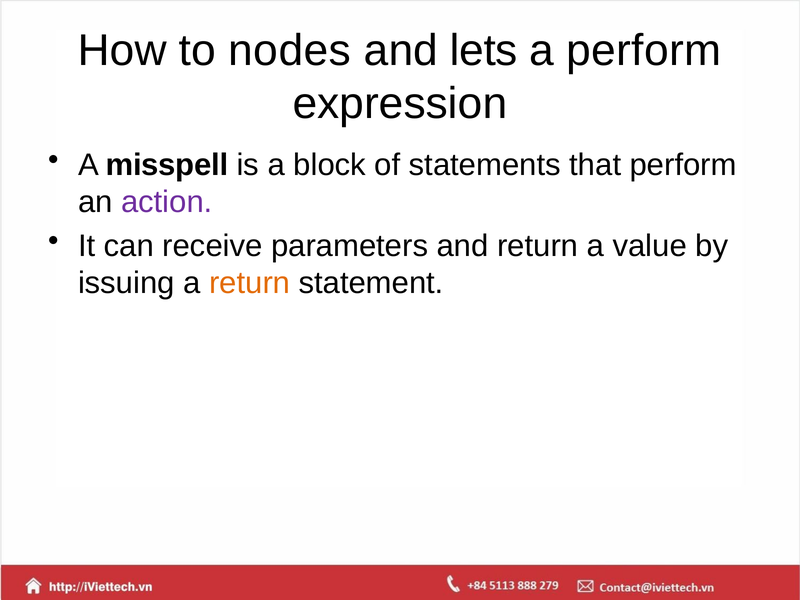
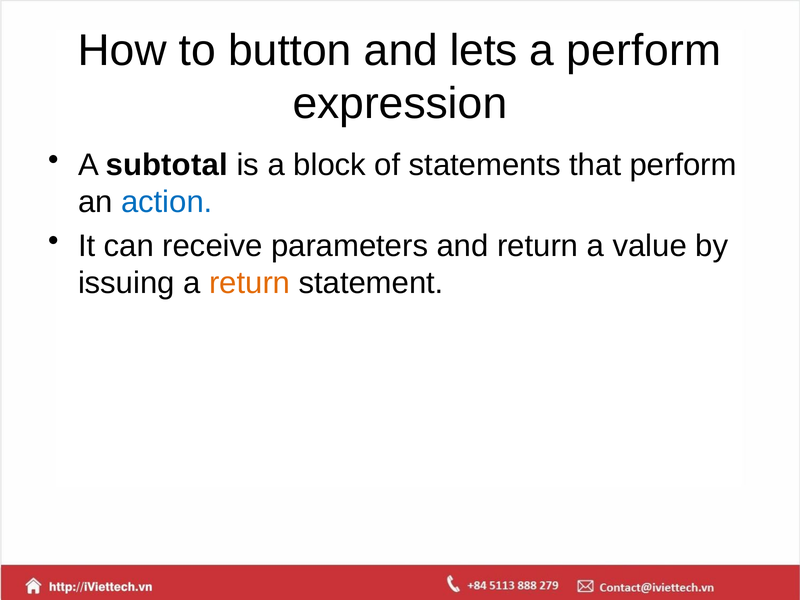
nodes: nodes -> button
misspell: misspell -> subtotal
action colour: purple -> blue
